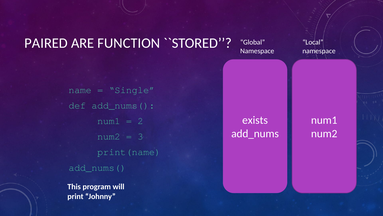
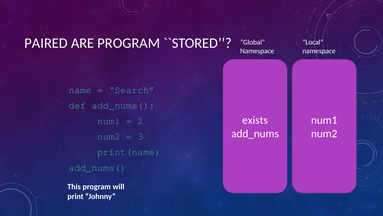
ARE FUNCTION: FUNCTION -> PROGRAM
Single: Single -> Search
